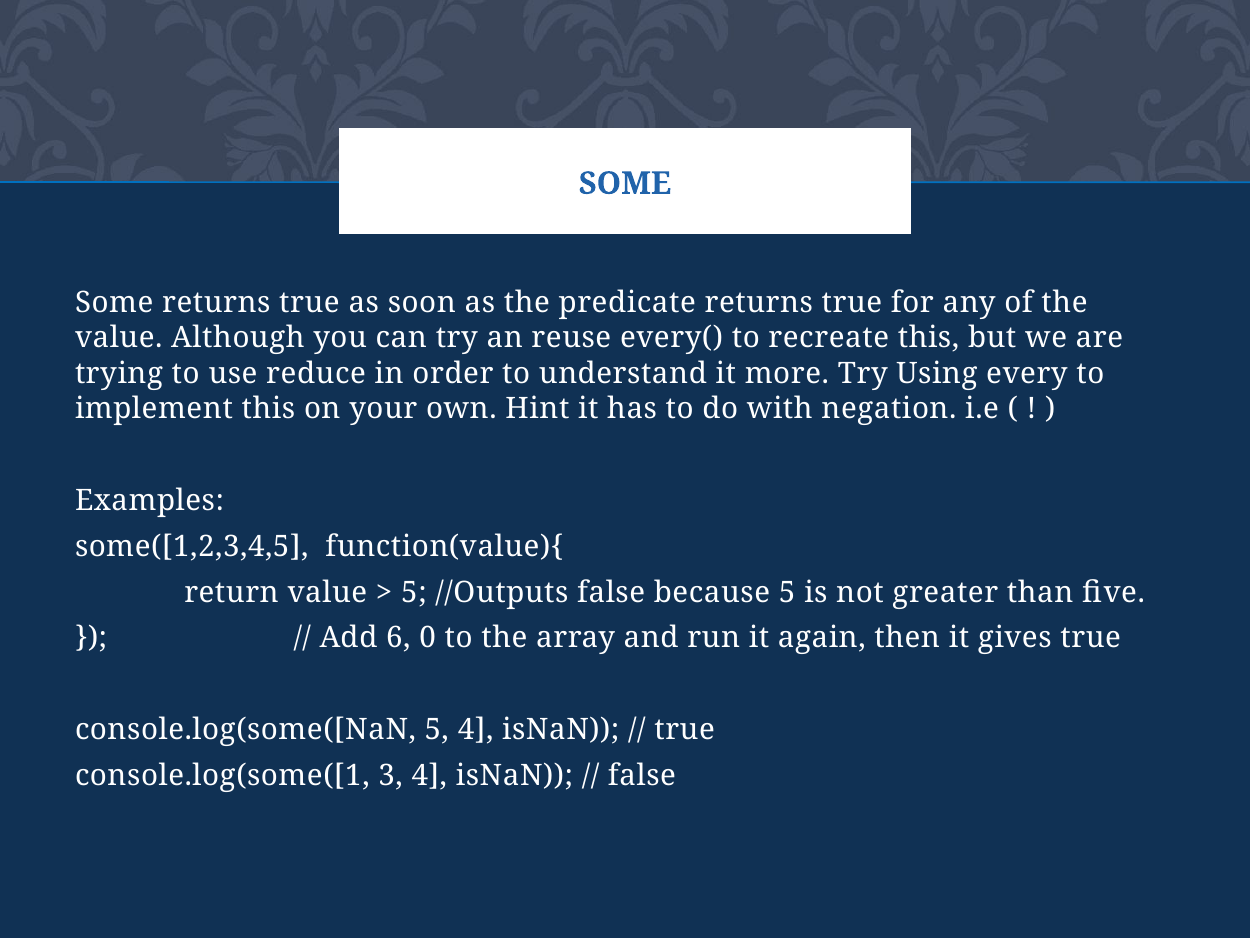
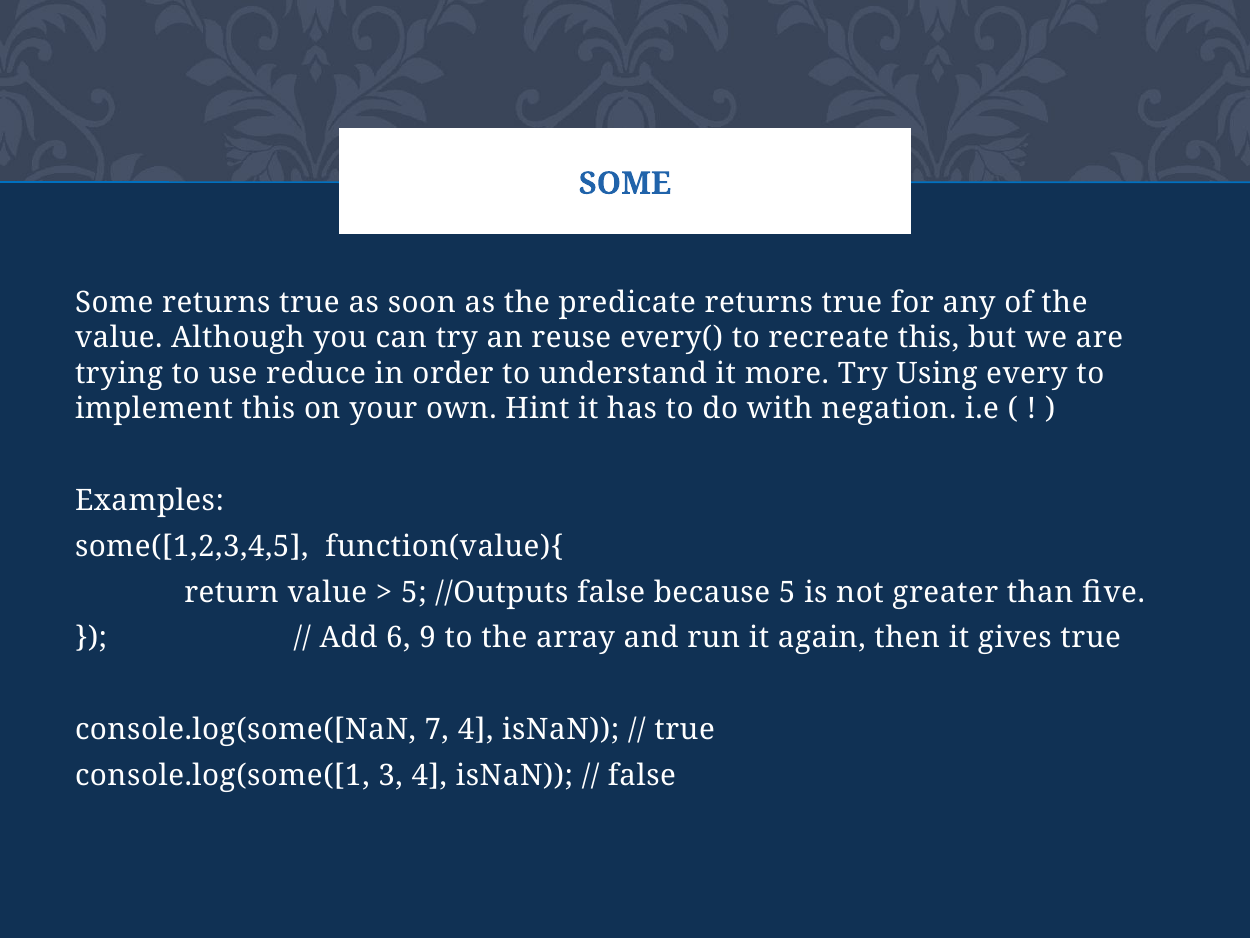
0: 0 -> 9
console.log(some([NaN 5: 5 -> 7
